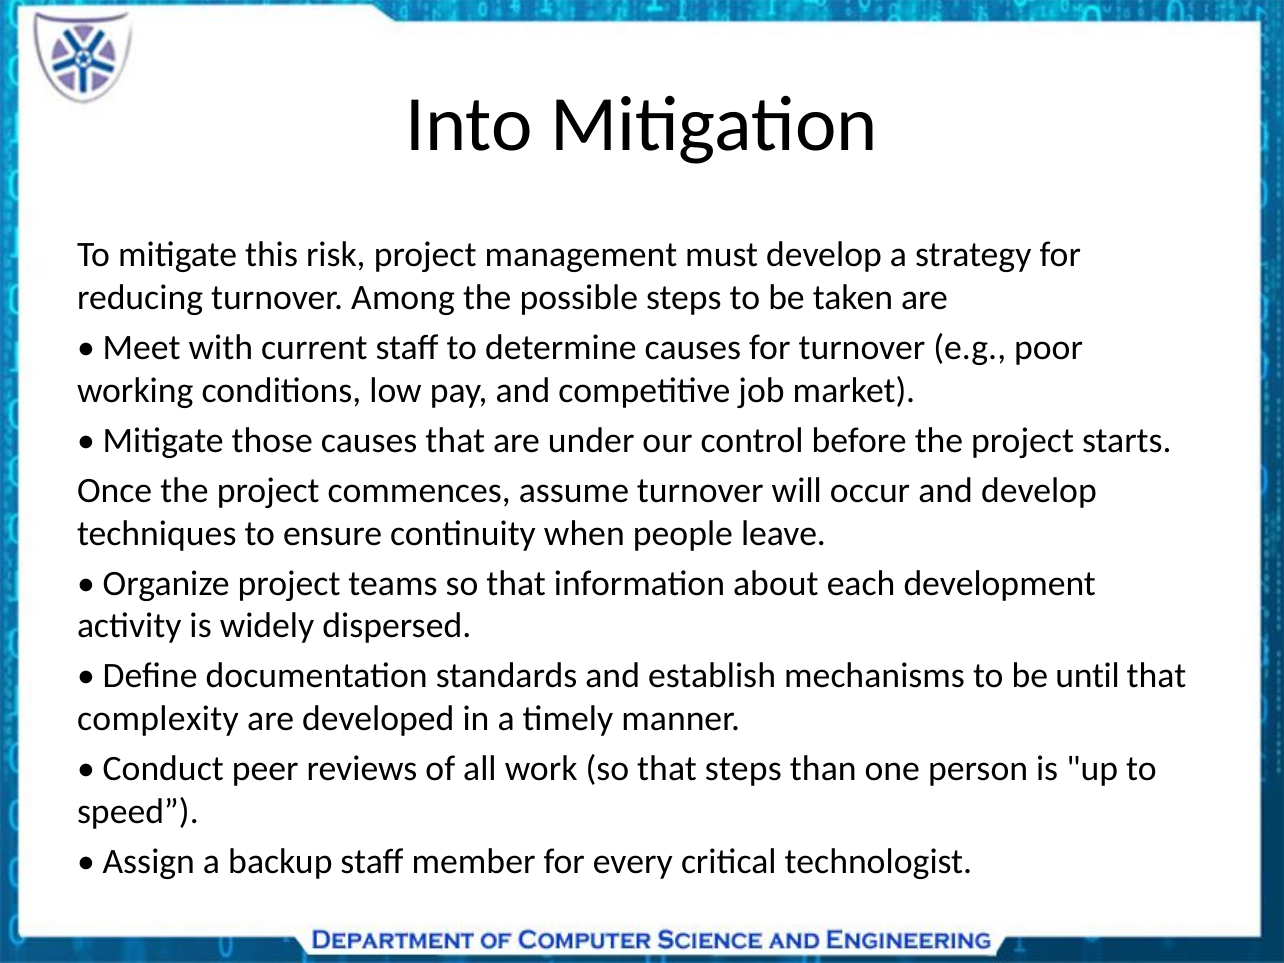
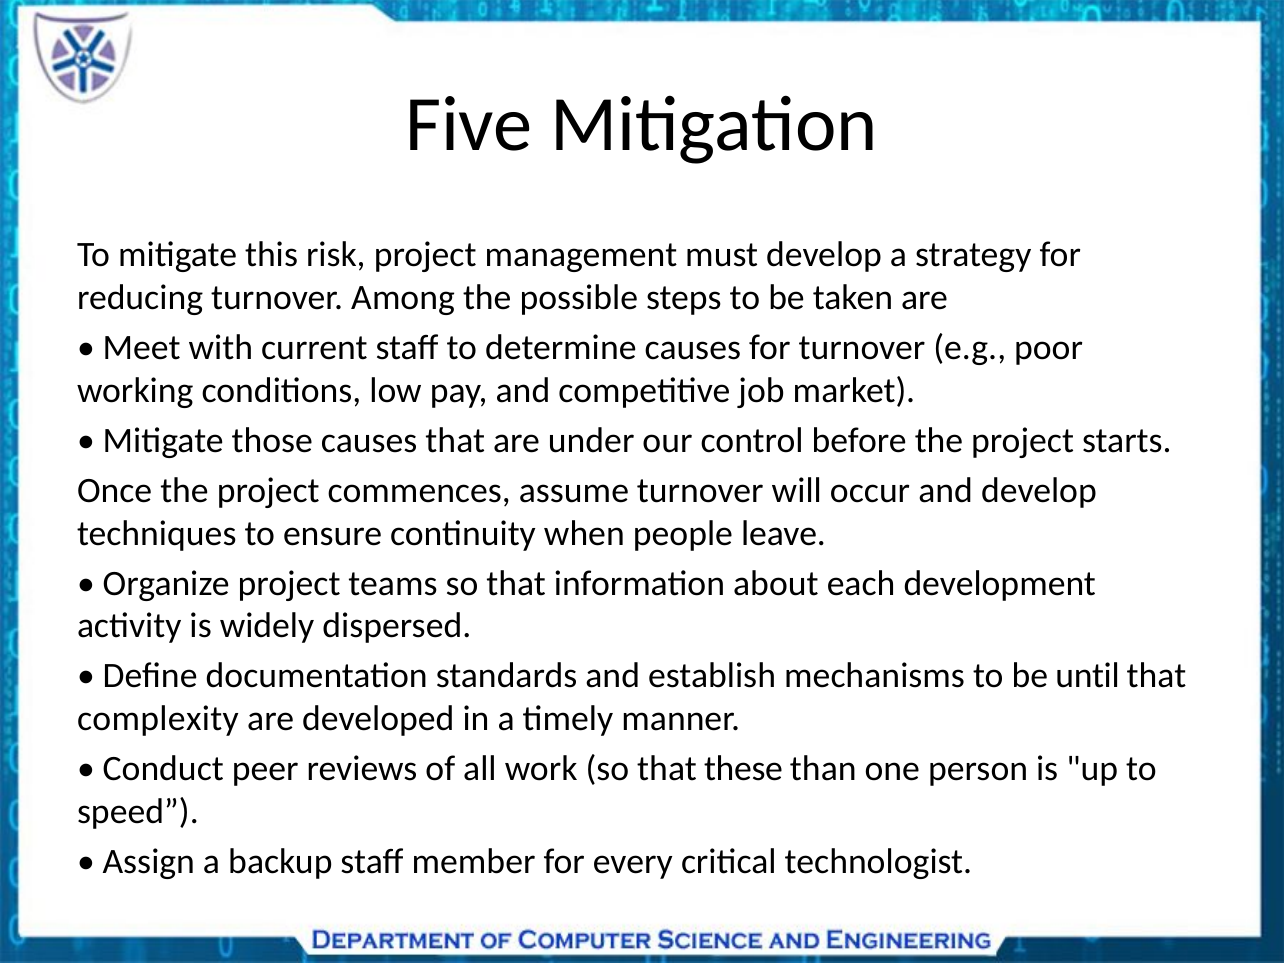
Into: Into -> Five
that steps: steps -> these
